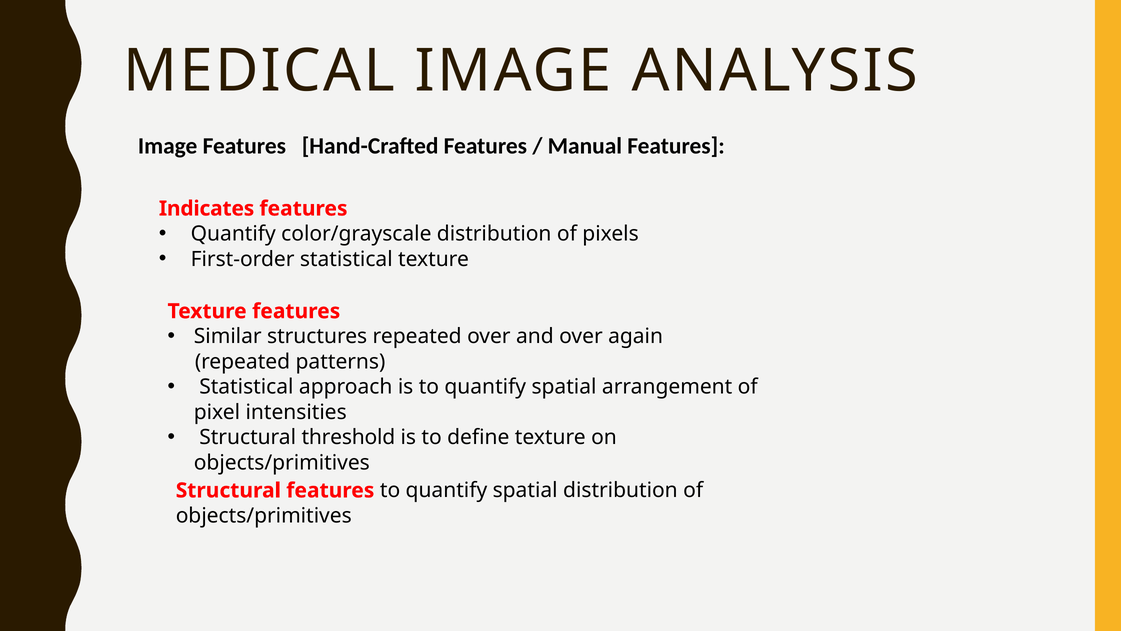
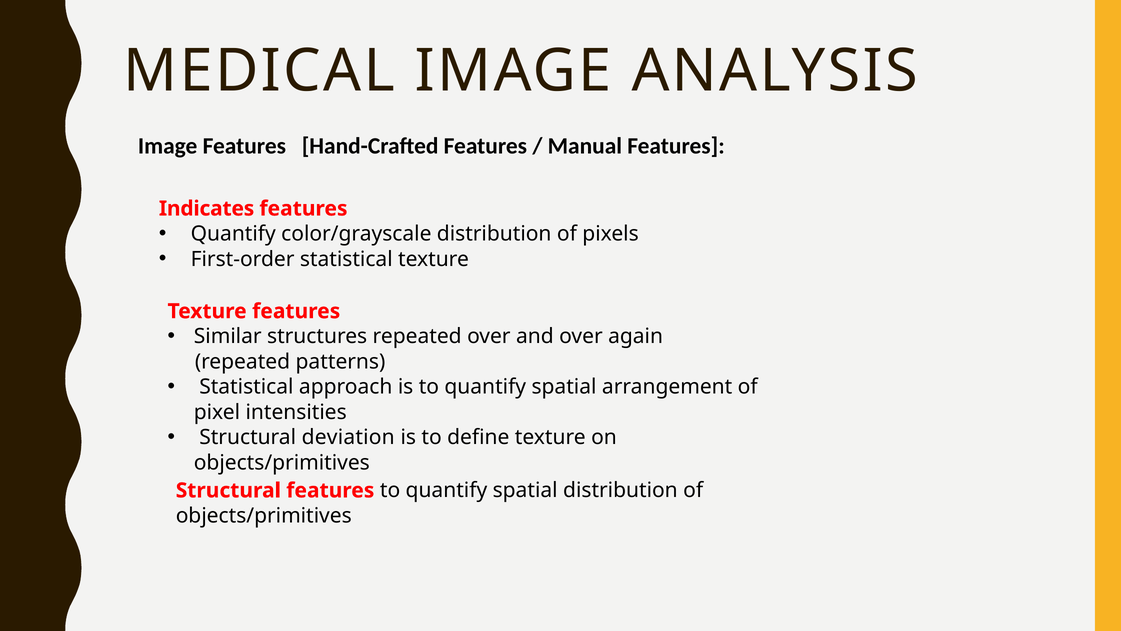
threshold: threshold -> deviation
